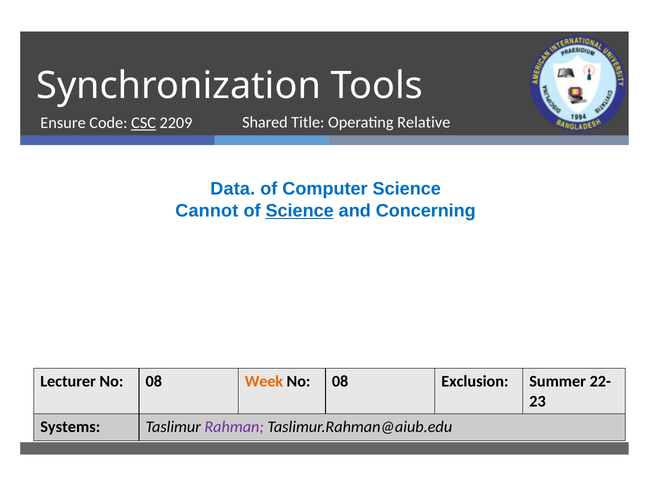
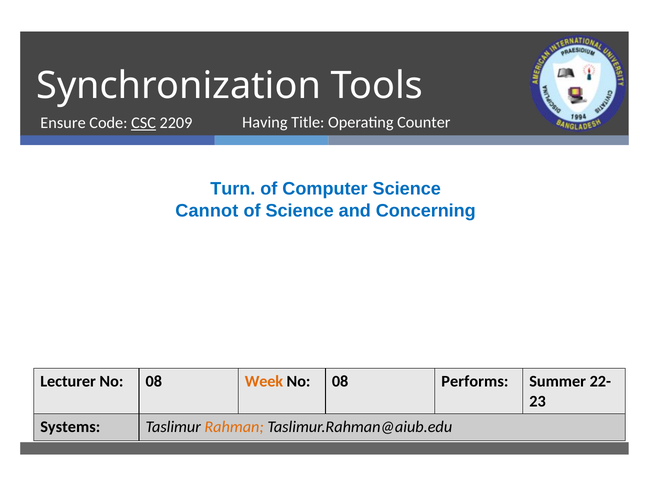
Shared: Shared -> Having
Relative: Relative -> Counter
Data: Data -> Turn
Science at (300, 211) underline: present -> none
Exclusion: Exclusion -> Performs
Rahman colour: purple -> orange
